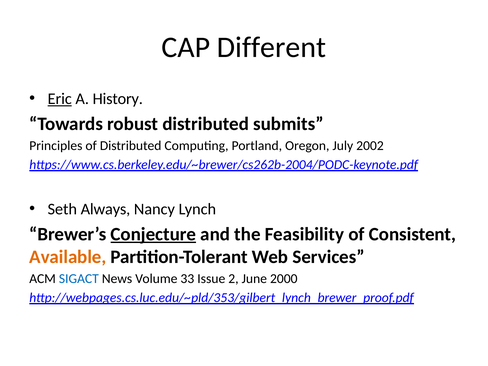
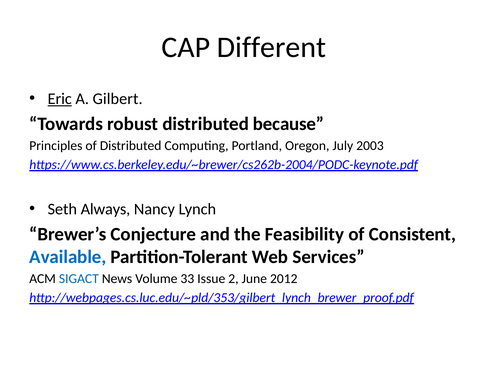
History: History -> Gilbert
submits: submits -> because
2002: 2002 -> 2003
Conjecture underline: present -> none
Available colour: orange -> blue
2000: 2000 -> 2012
